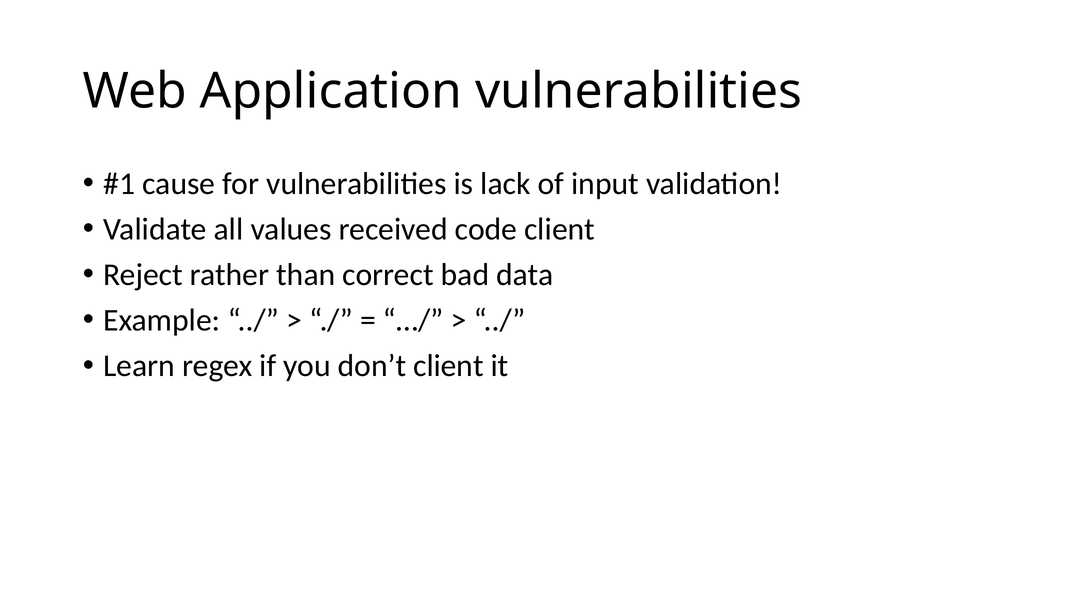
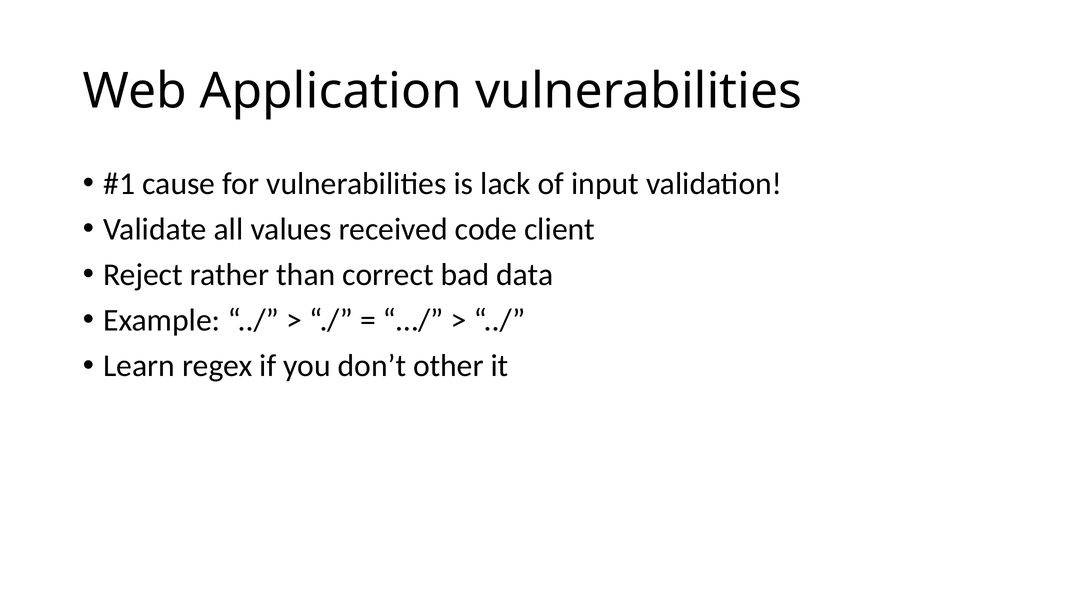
don’t client: client -> other
